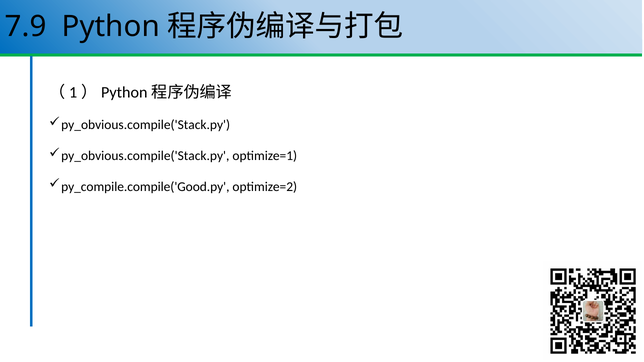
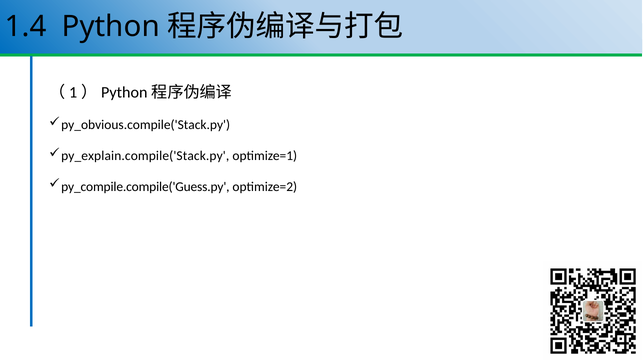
7.9: 7.9 -> 1.4
py_obvious.compile('Stack.py at (145, 156): py_obvious.compile('Stack.py -> py_explain.compile('Stack.py
py_compile.compile('Good.py: py_compile.compile('Good.py -> py_compile.compile('Guess.py
